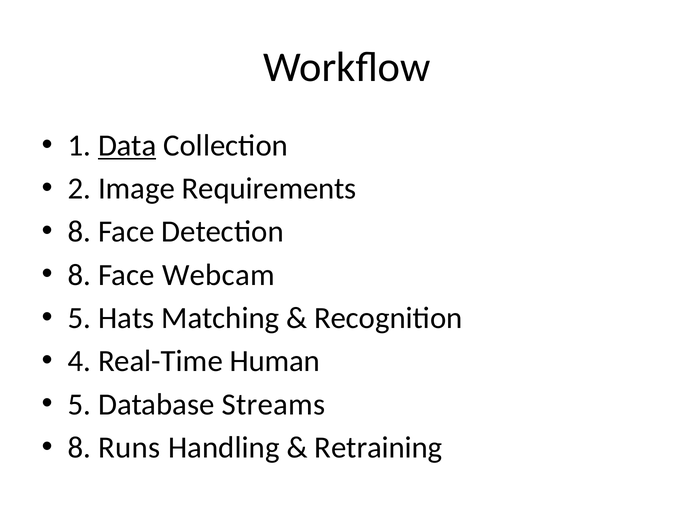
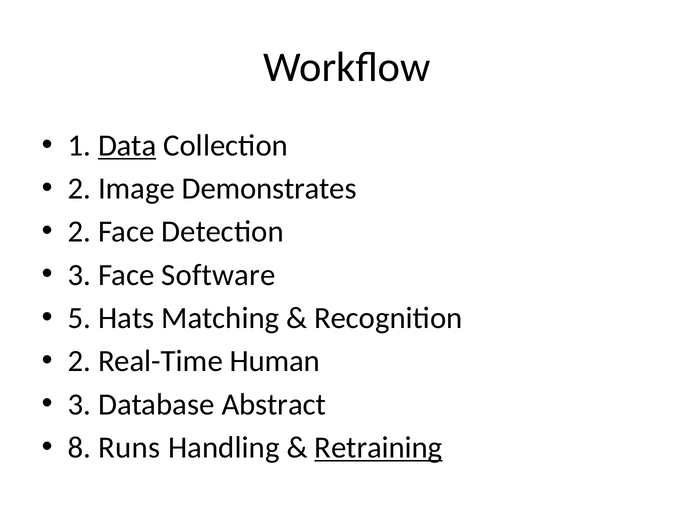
Requirements: Requirements -> Demonstrates
8 at (79, 232): 8 -> 2
8 at (79, 275): 8 -> 3
Webcam: Webcam -> Software
4 at (79, 362): 4 -> 2
5 at (79, 405): 5 -> 3
Streams: Streams -> Abstract
Retraining underline: none -> present
